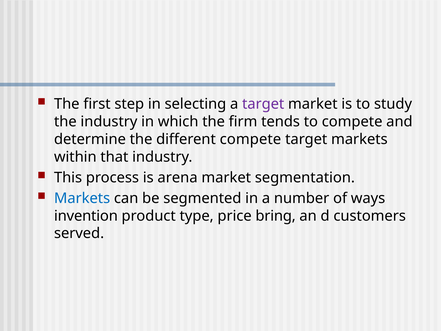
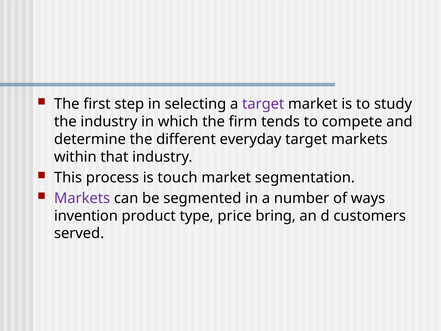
different compete: compete -> everyday
arena: arena -> touch
Markets at (82, 198) colour: blue -> purple
